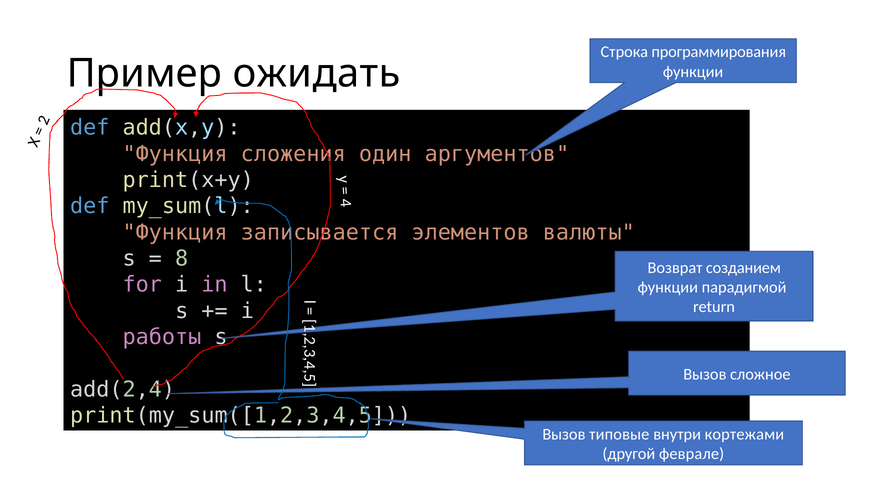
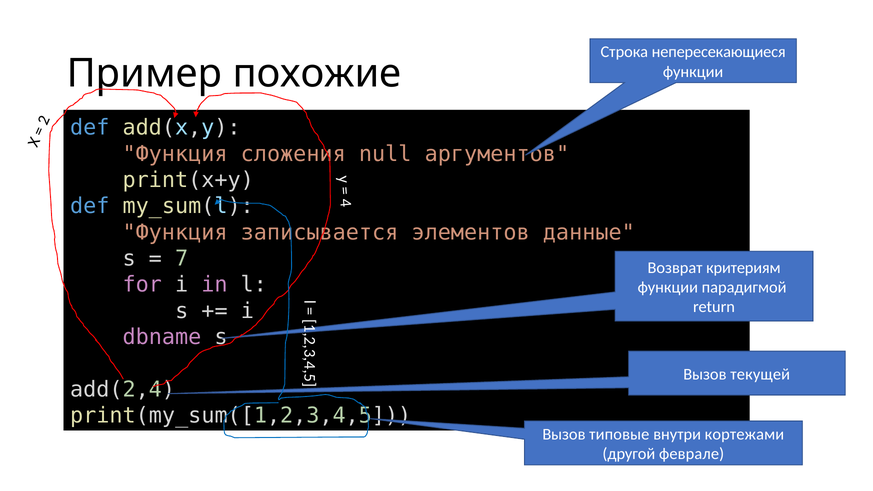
программирования: программирования -> непересекающиеся
ожидать: ожидать -> похожие
один: один -> null
валюты: валюты -> данные
8: 8 -> 7
созданием: созданием -> критериям
работы: работы -> dbname
сложное: сложное -> текущей
